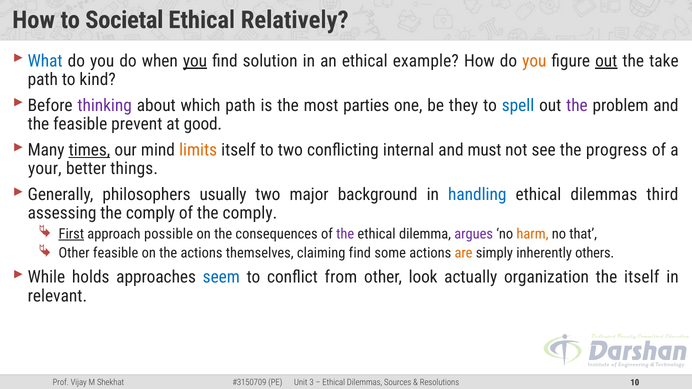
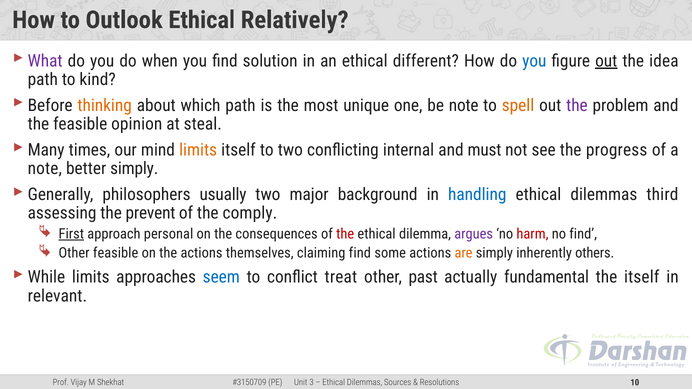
Societal: Societal -> Outlook
What colour: blue -> purple
you at (195, 61) underline: present -> none
example: example -> different
you at (534, 61) colour: orange -> blue
take: take -> idea
thinking colour: purple -> orange
parties: parties -> unique
be they: they -> note
spell colour: blue -> orange
prevent: prevent -> opinion
good: good -> steal
times underline: present -> none
your at (45, 169): your -> note
better things: things -> simply
assessing the comply: comply -> prevent
possible: possible -> personal
the at (345, 234) colour: purple -> red
harm colour: orange -> red
no that: that -> find
While holds: holds -> limits
from: from -> treat
look: look -> past
organization: organization -> fundamental
